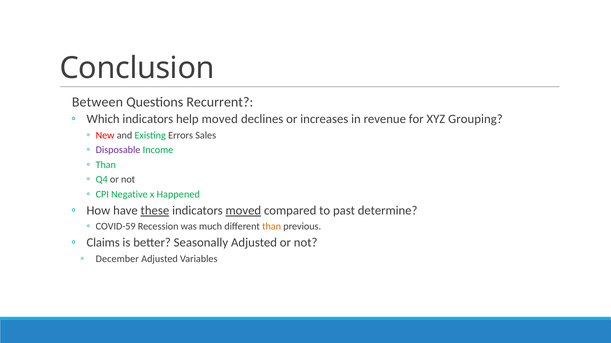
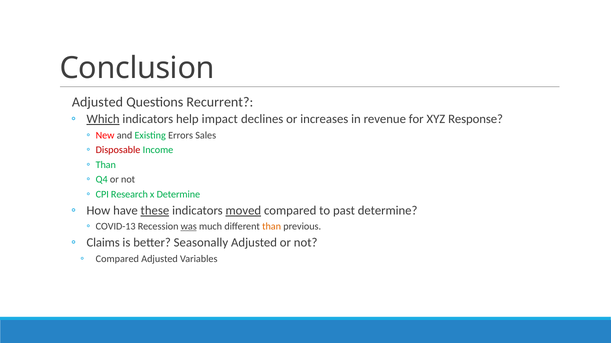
Between at (97, 102): Between -> Adjusted
Which underline: none -> present
help moved: moved -> impact
Grouping: Grouping -> Response
Disposable colour: purple -> red
Negative: Negative -> Research
x Happened: Happened -> Determine
COVID-59: COVID-59 -> COVID-13
was underline: none -> present
December at (117, 259): December -> Compared
